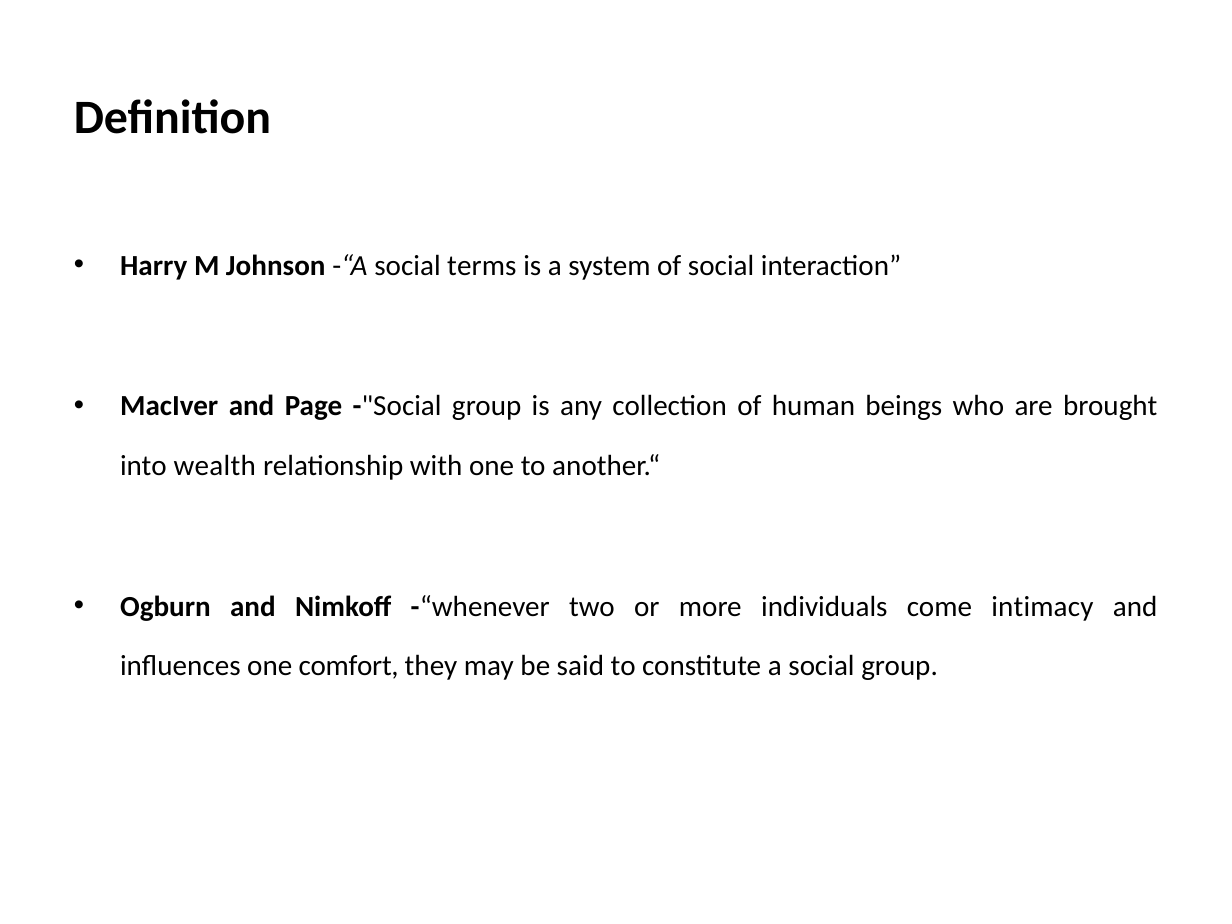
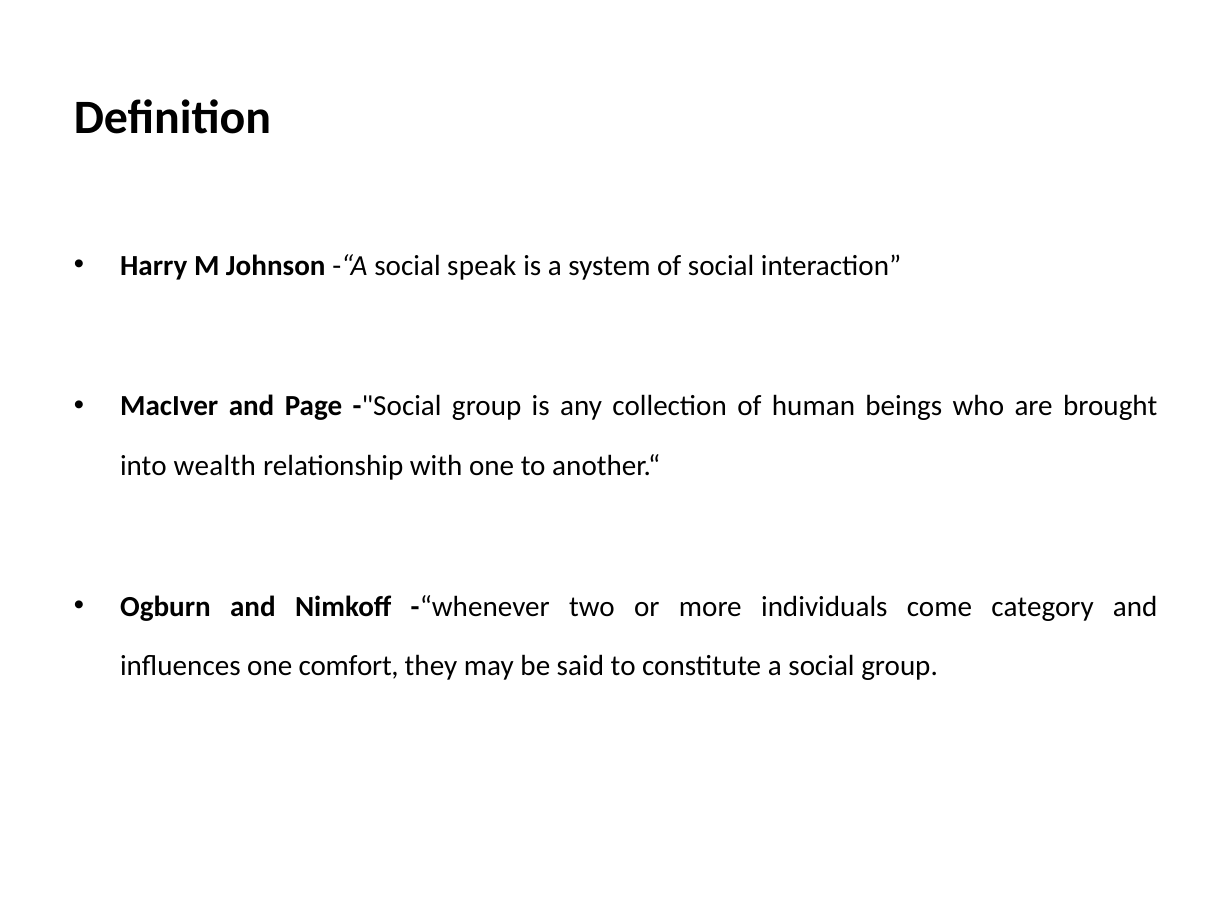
terms: terms -> speak
intimacy: intimacy -> category
